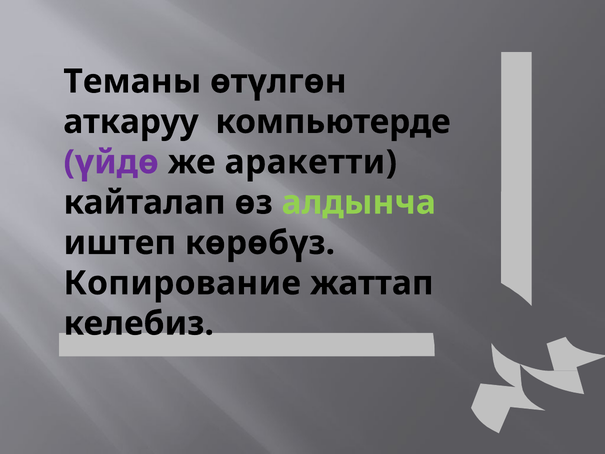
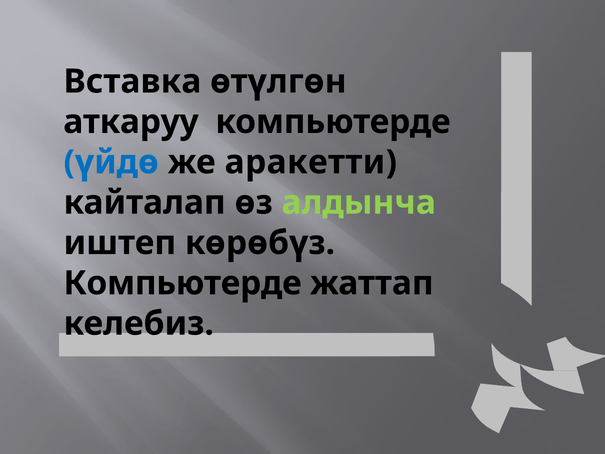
Теманы: Теманы -> Вставка
үйдө colour: purple -> blue
Копирование at (182, 283): Копирование -> Компьютерде
